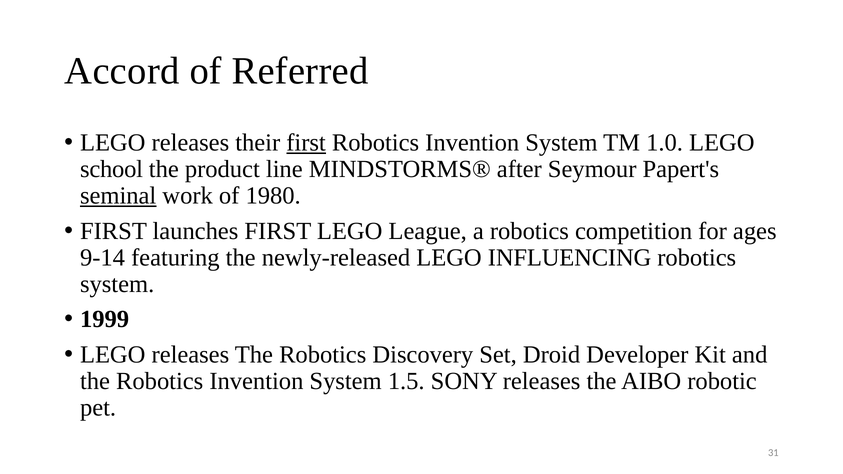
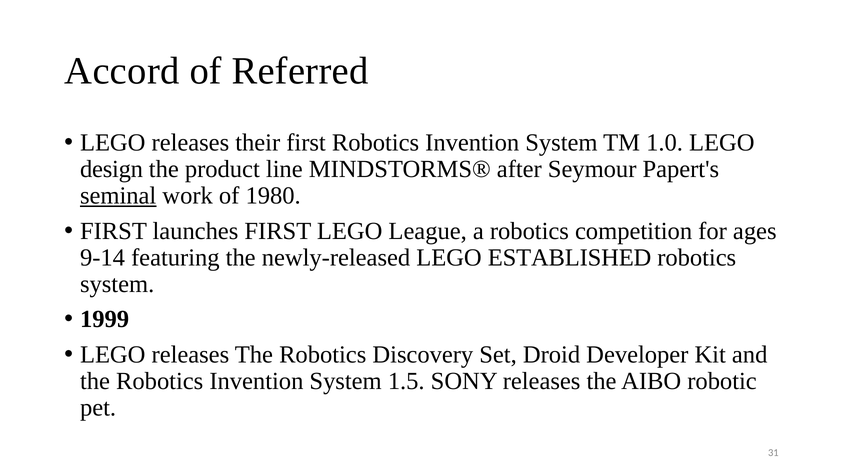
first at (306, 143) underline: present -> none
school: school -> design
INFLUENCING: INFLUENCING -> ESTABLISHED
